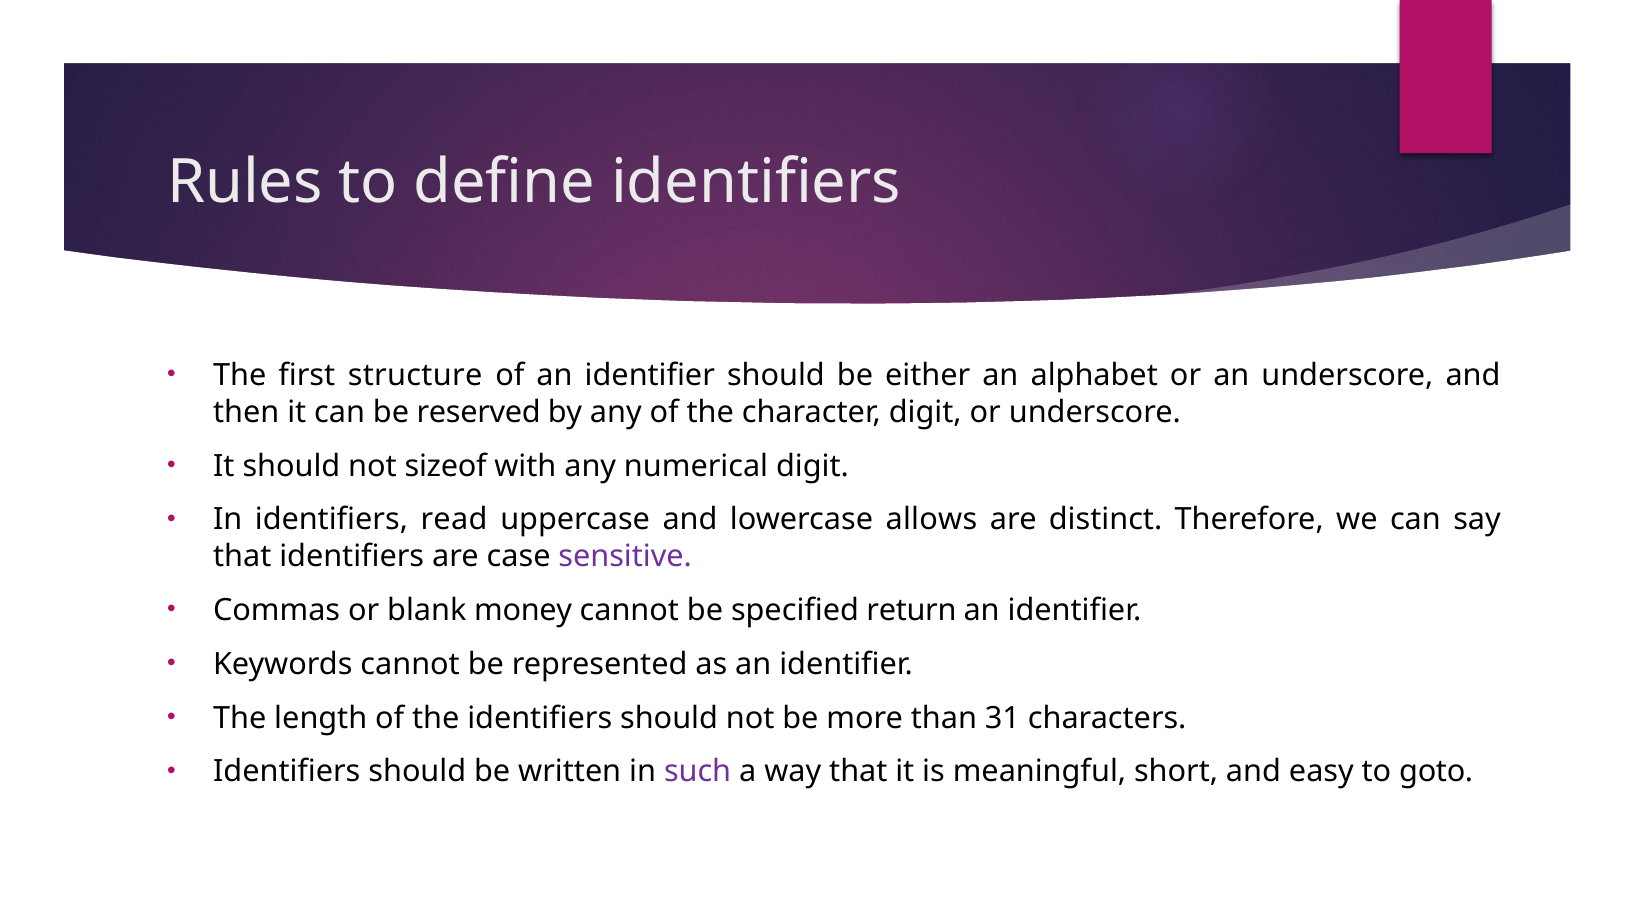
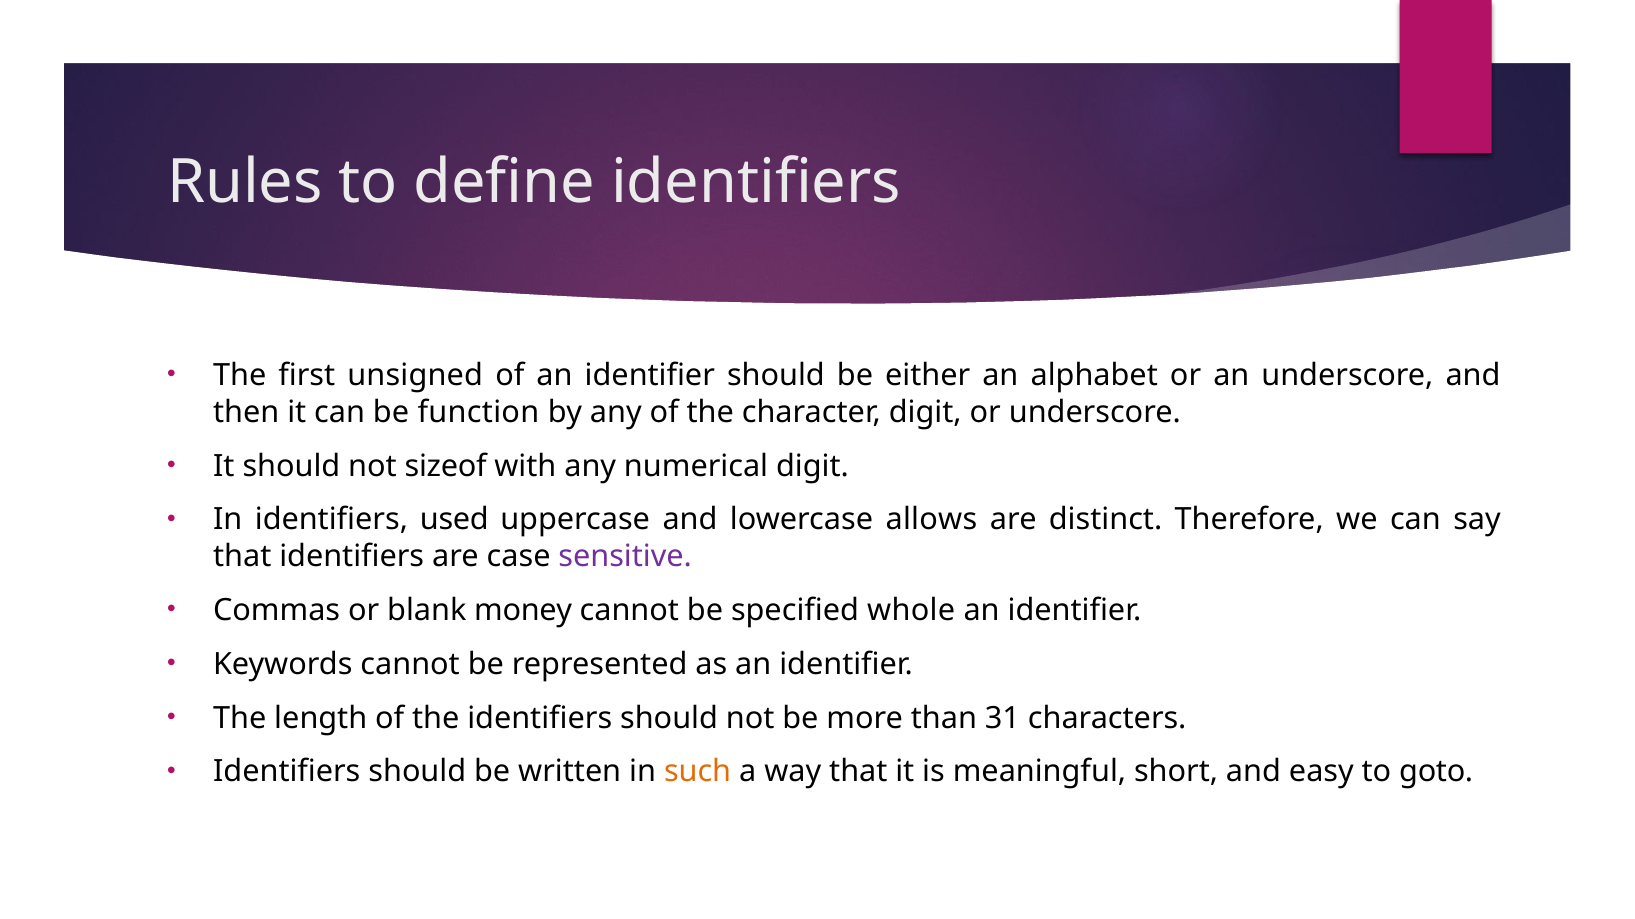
structure: structure -> unsigned
reserved: reserved -> function
read: read -> used
return: return -> whole
such colour: purple -> orange
